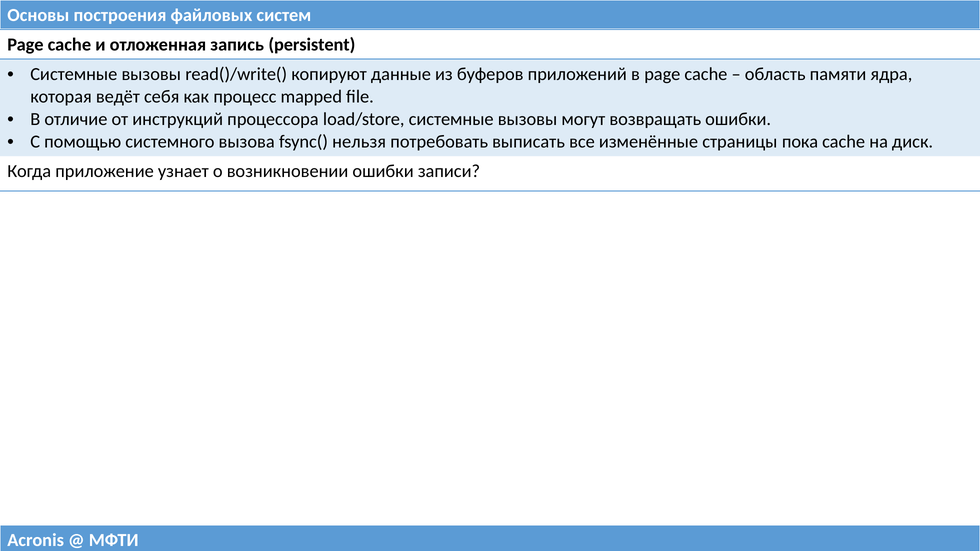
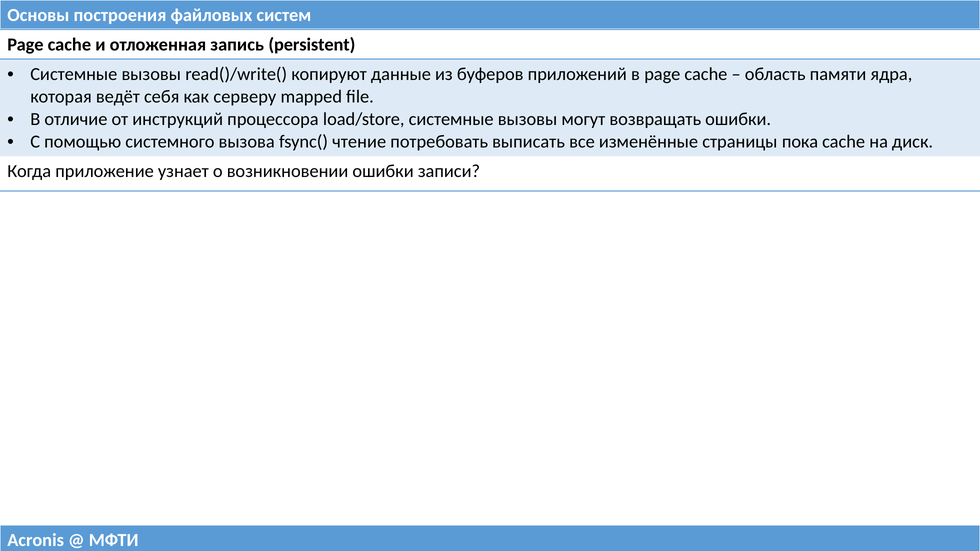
процесс: процесс -> серверу
нельзя: нельзя -> чтение
